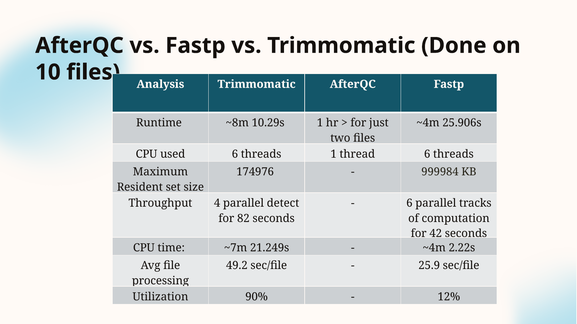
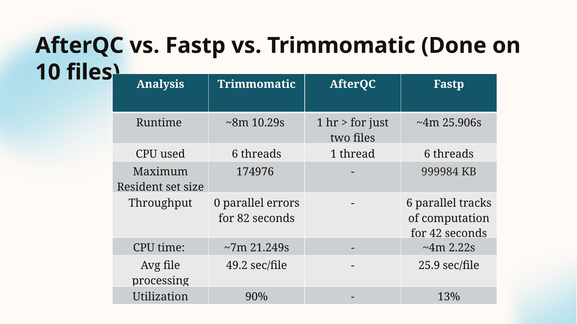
4: 4 -> 0
detect: detect -> errors
12%: 12% -> 13%
